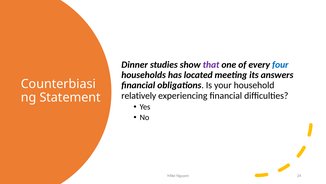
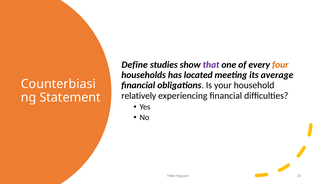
Dinner: Dinner -> Define
four colour: blue -> orange
answers: answers -> average
